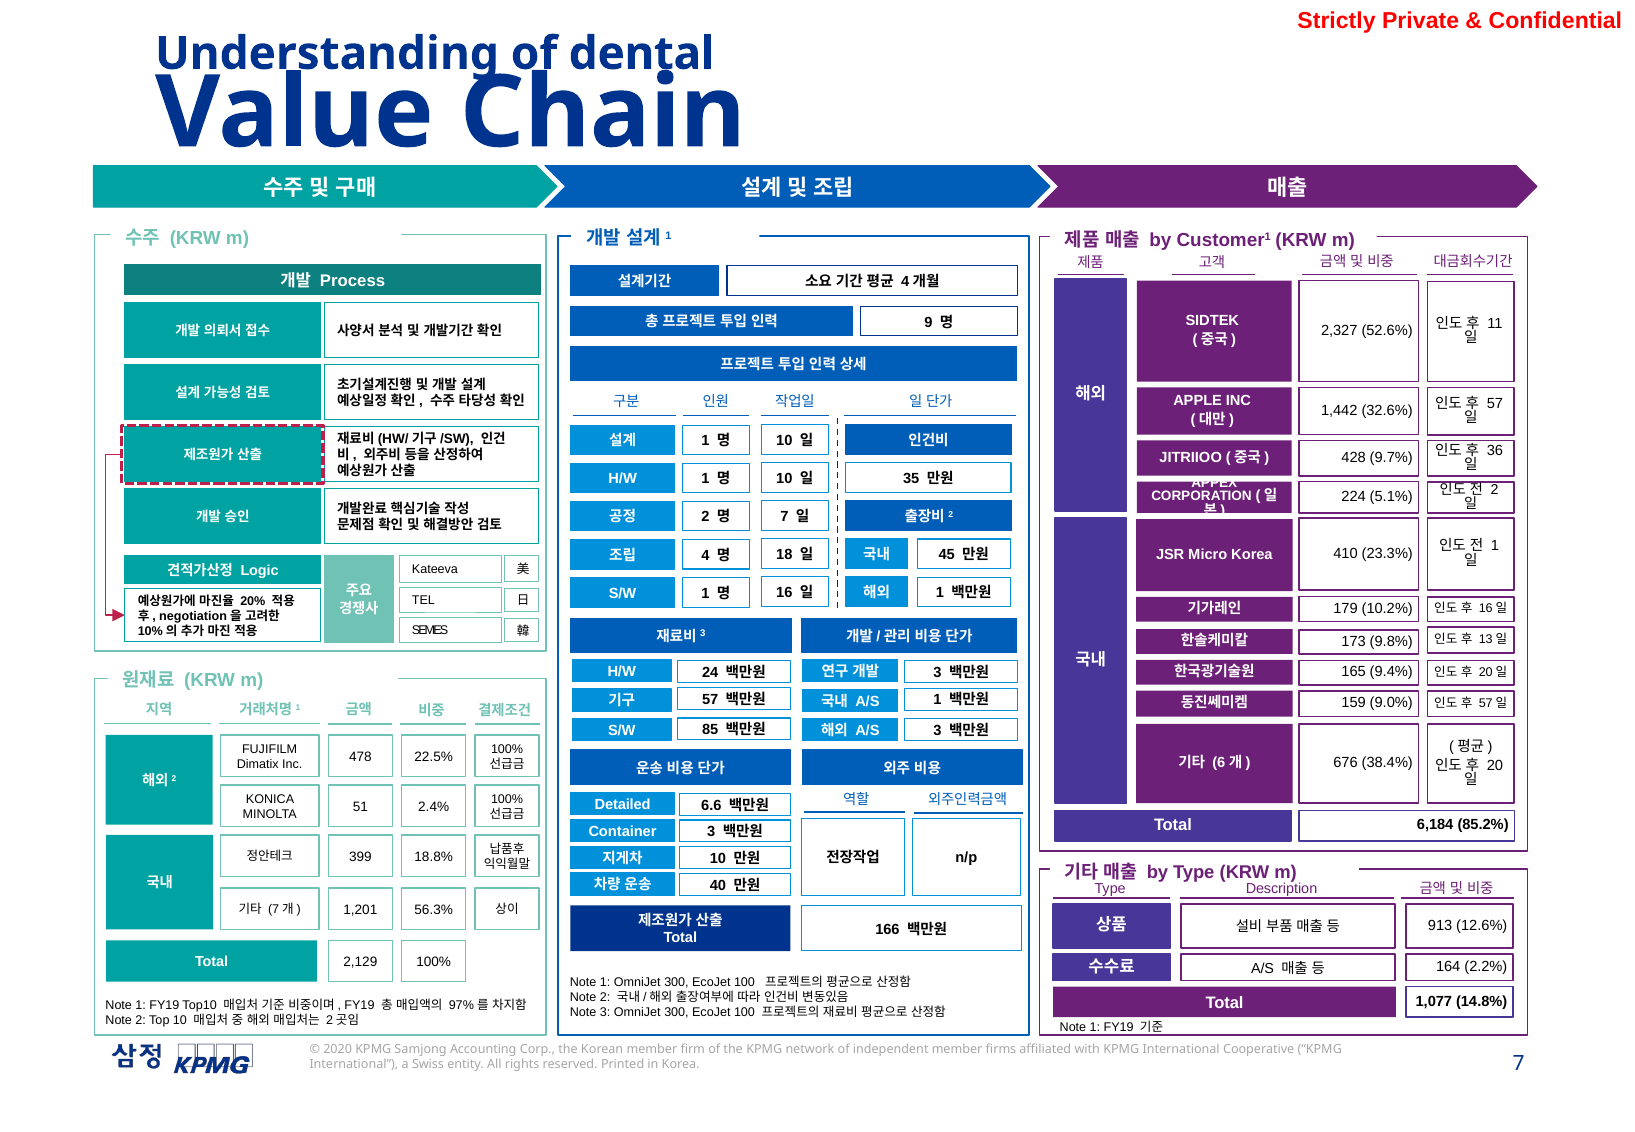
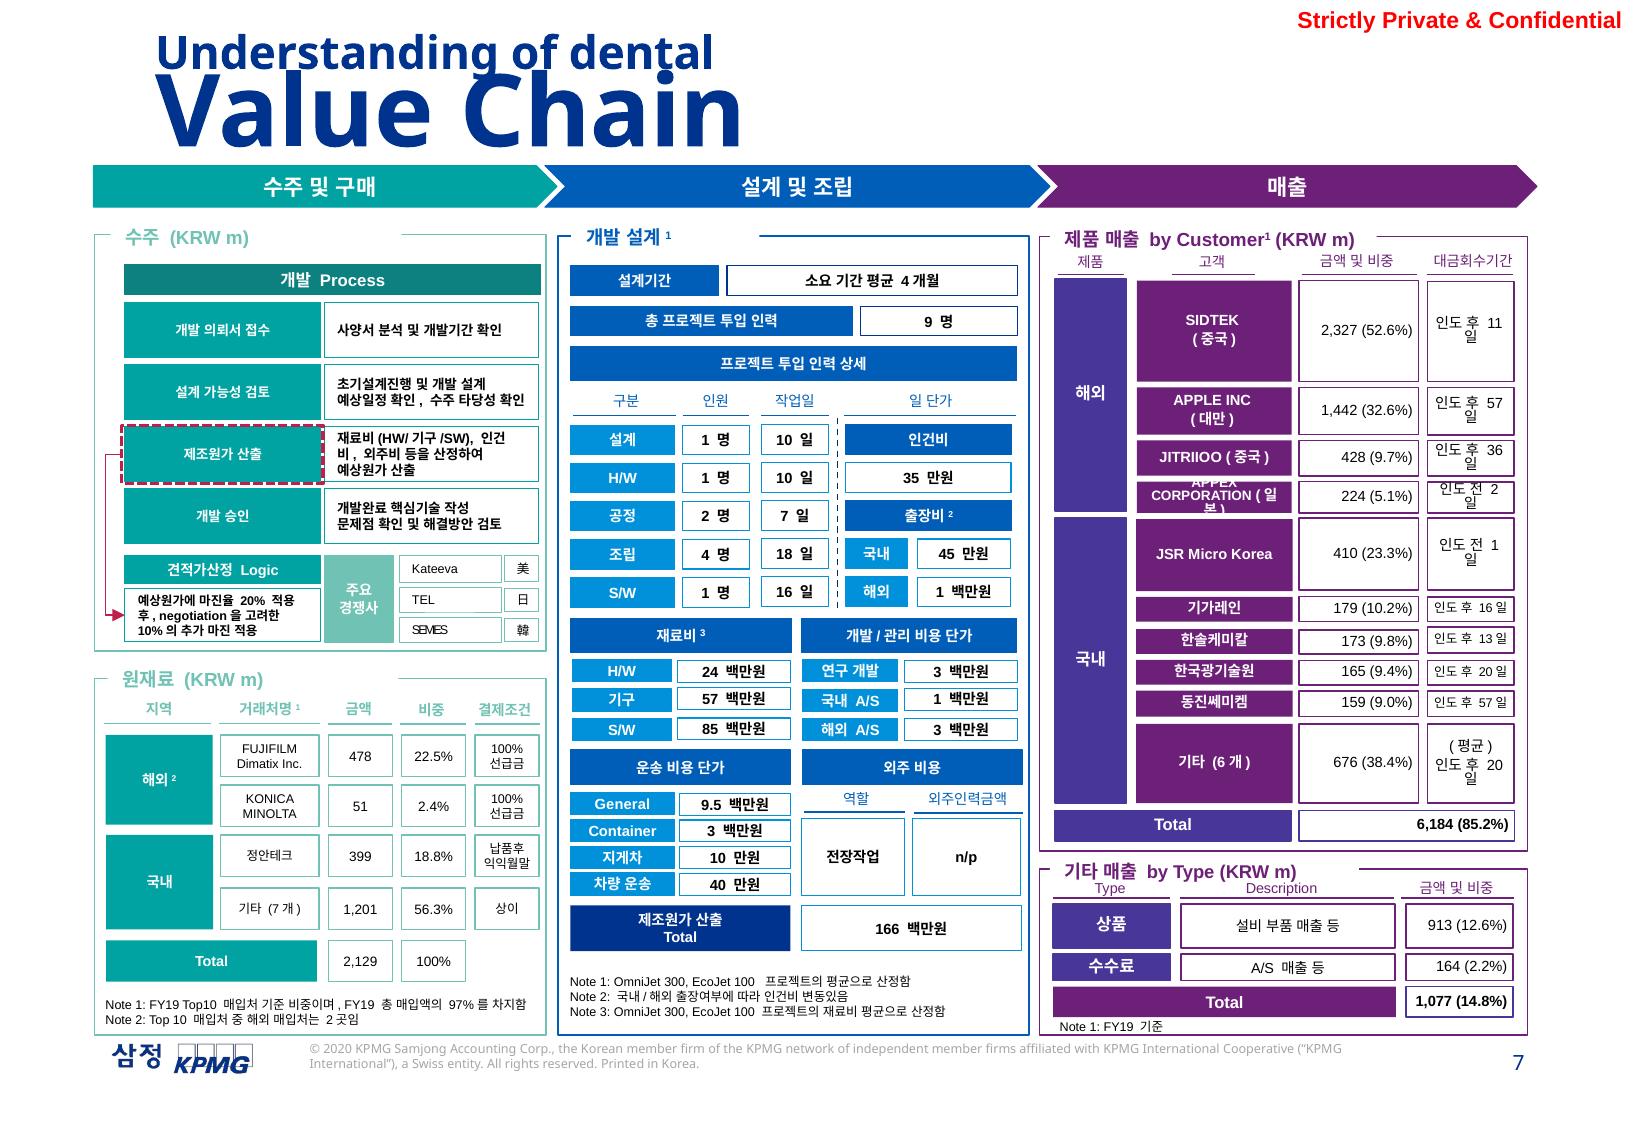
Detailed: Detailed -> General
6.6: 6.6 -> 9.5
